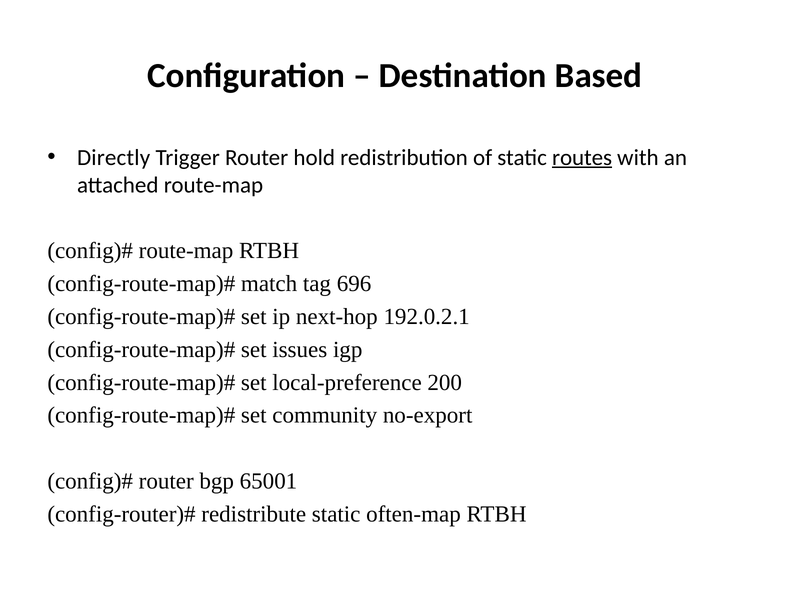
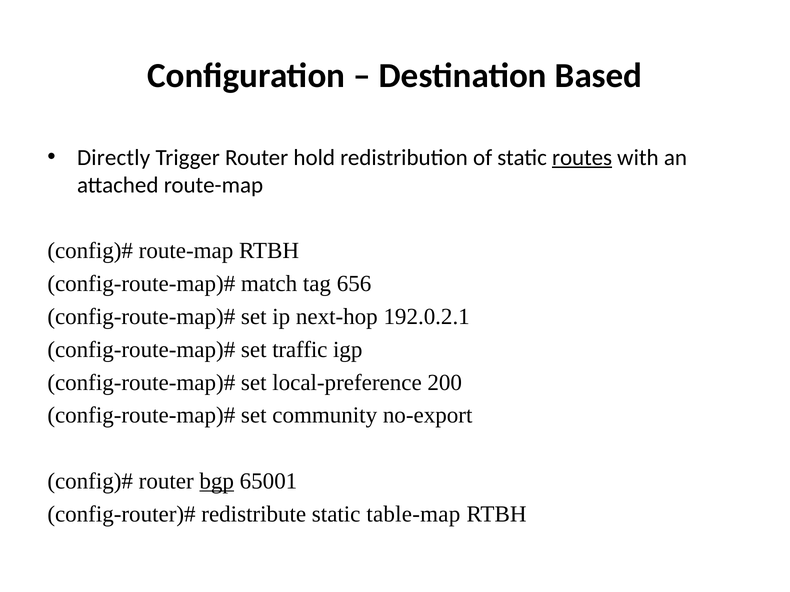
696: 696 -> 656
issues: issues -> traffic
bgp underline: none -> present
often-map: often-map -> table-map
